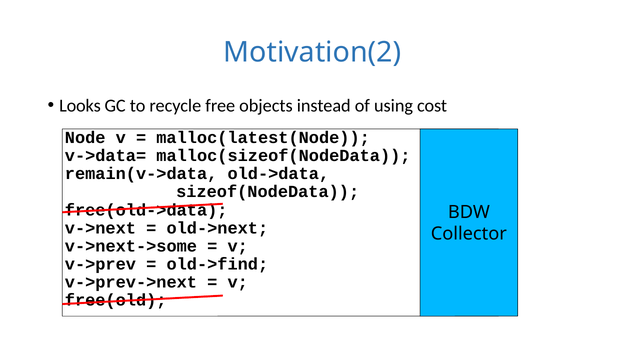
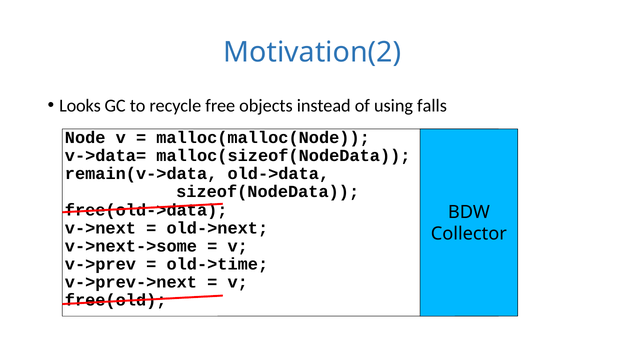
cost: cost -> falls
malloc(latest(Node: malloc(latest(Node -> malloc(malloc(Node
old->find: old->find -> old->time
